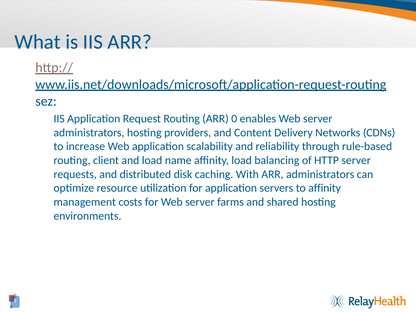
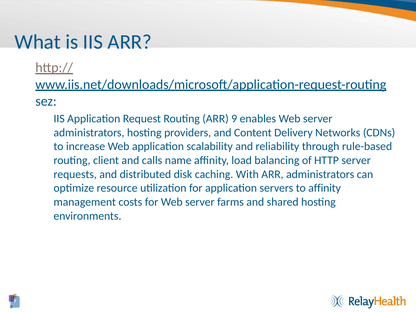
ARR 0: 0 -> 9
and load: load -> calls
